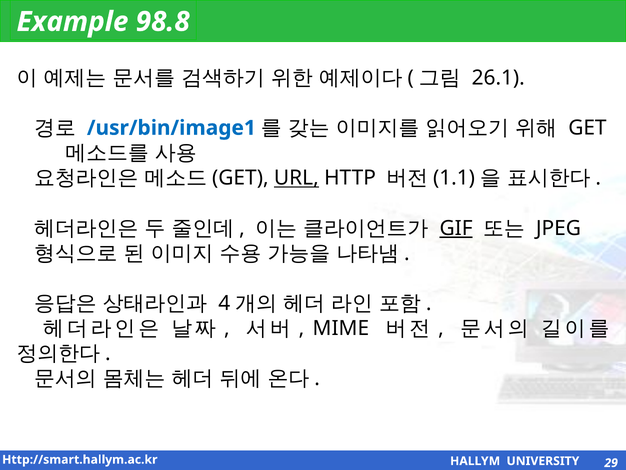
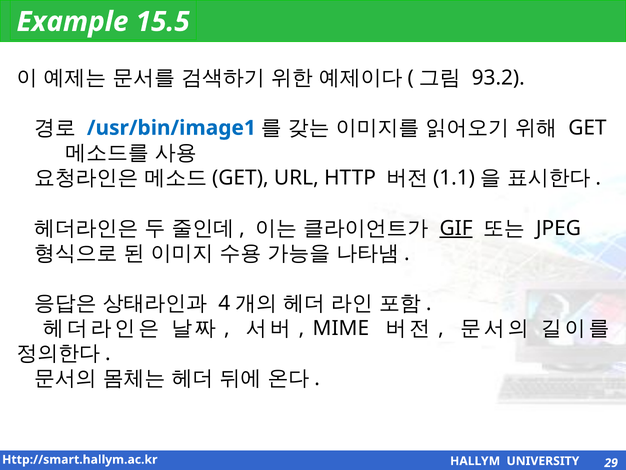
98.8: 98.8 -> 15.5
26.1: 26.1 -> 93.2
URL underline: present -> none
